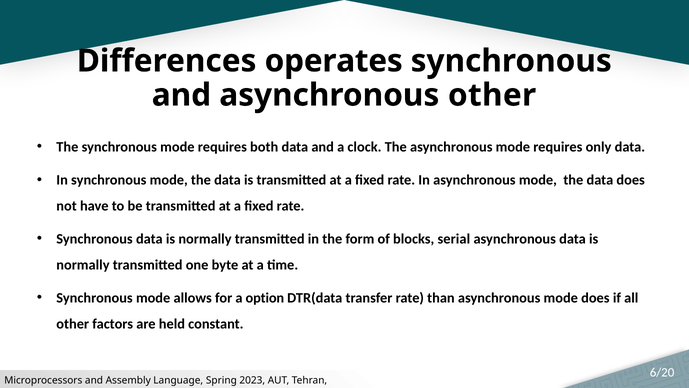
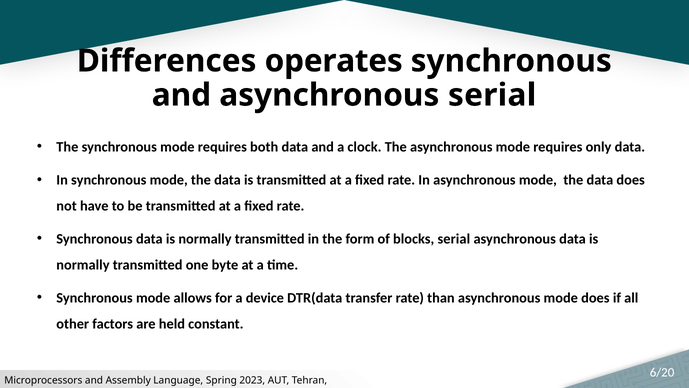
asynchronous other: other -> serial
option: option -> device
